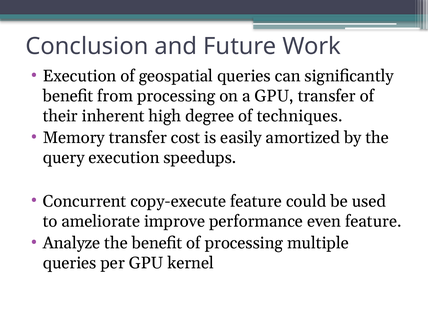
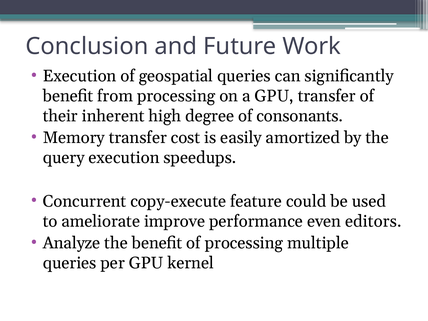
techniques: techniques -> consonants
even feature: feature -> editors
